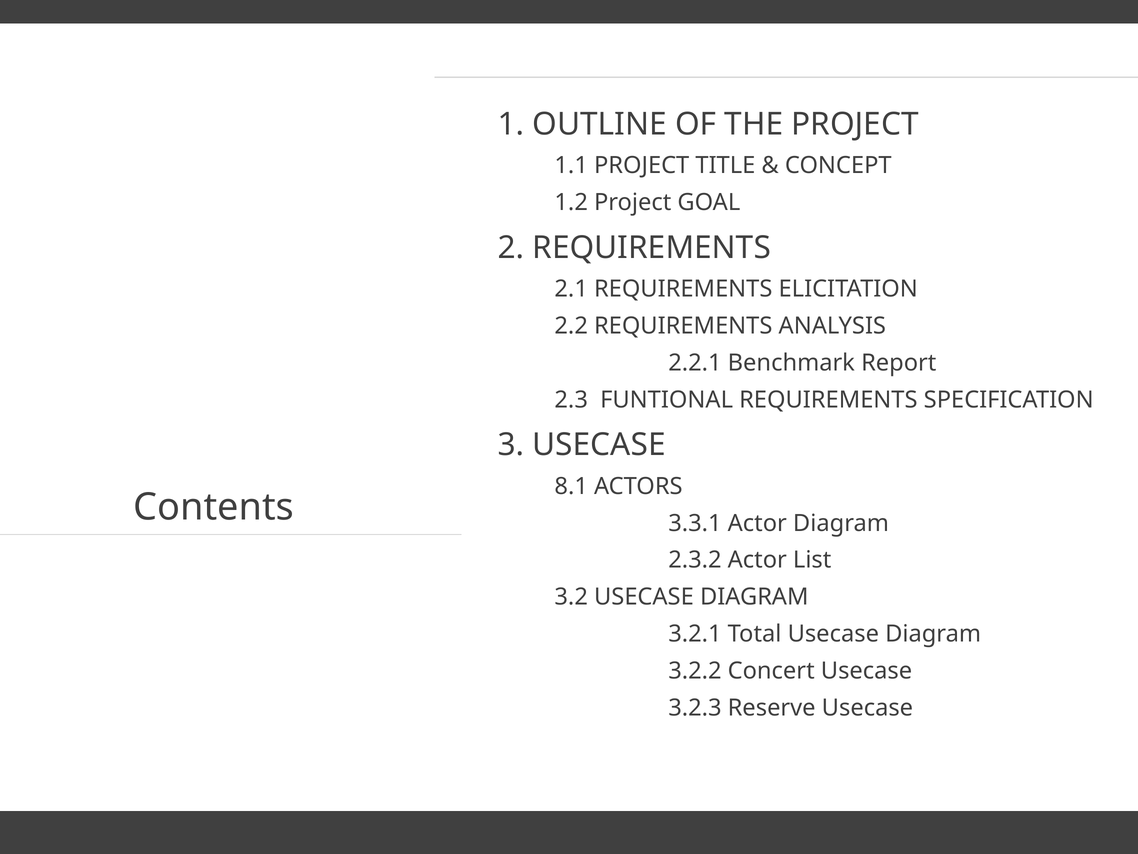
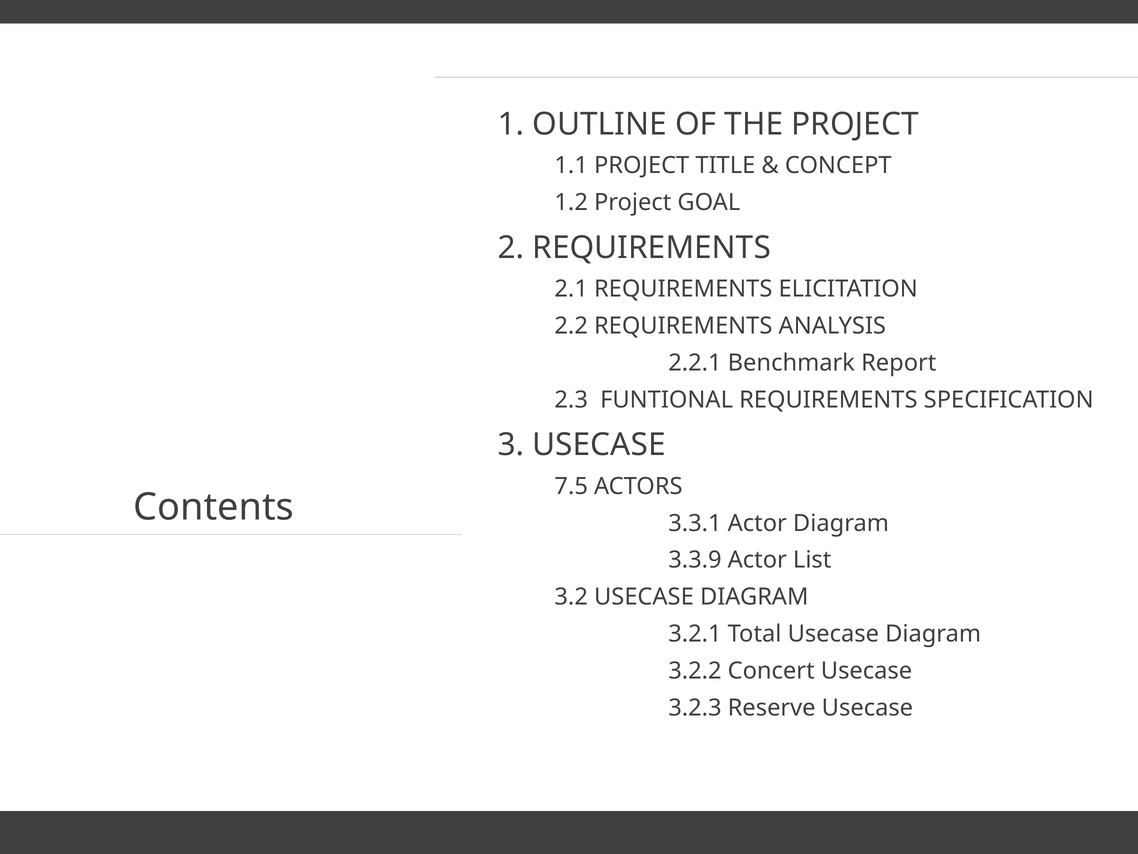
8.1: 8.1 -> 7.5
2.3.2: 2.3.2 -> 3.3.9
